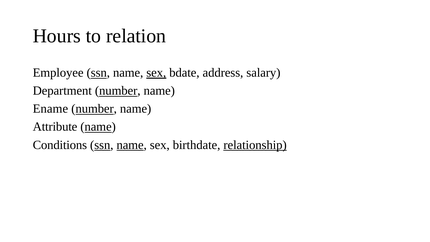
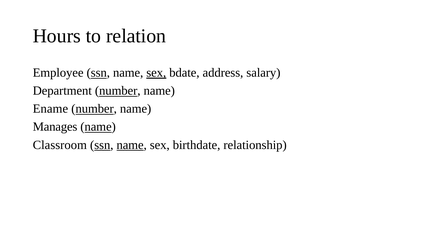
Attribute: Attribute -> Manages
Conditions: Conditions -> Classroom
relationship underline: present -> none
